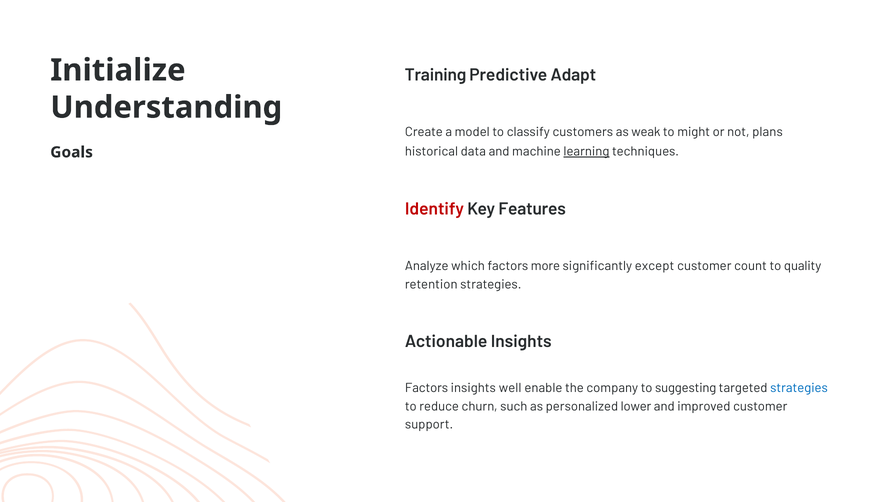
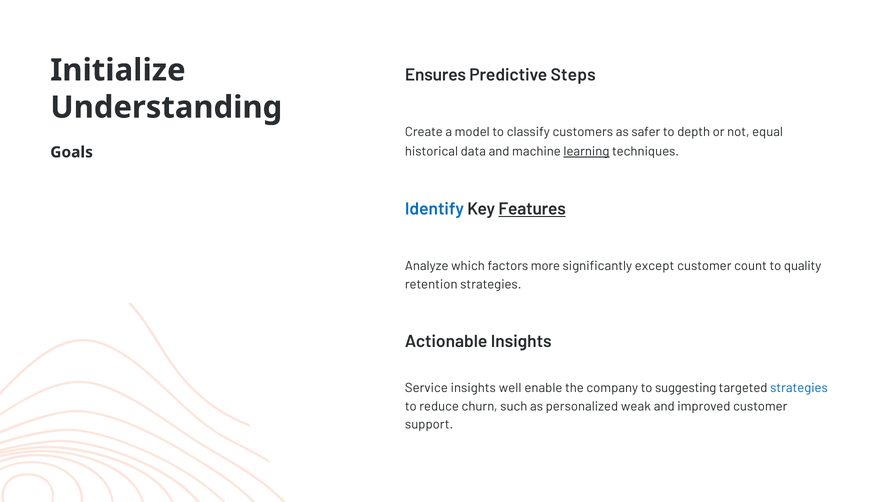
Training: Training -> Ensures
Adapt: Adapt -> Steps
weak: weak -> safer
might: might -> depth
plans: plans -> equal
Identify colour: red -> blue
Features underline: none -> present
Factors at (427, 388): Factors -> Service
lower: lower -> weak
